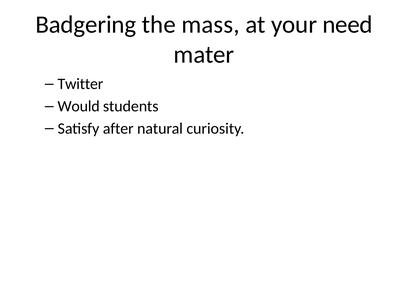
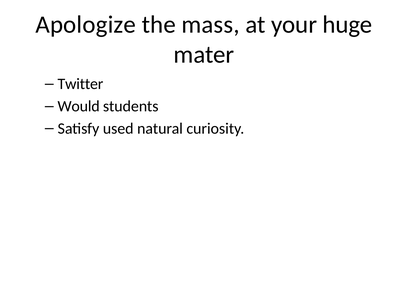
Badgering: Badgering -> Apologize
need: need -> huge
after: after -> used
